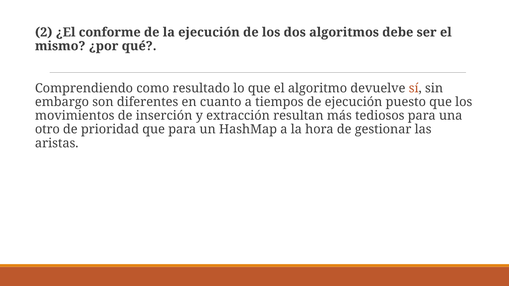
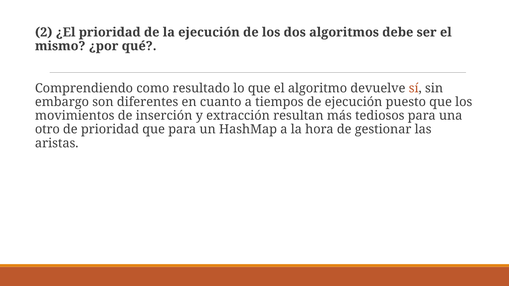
¿El conforme: conforme -> prioridad
